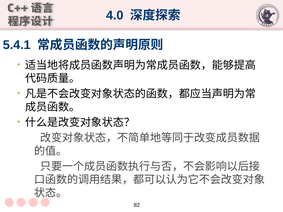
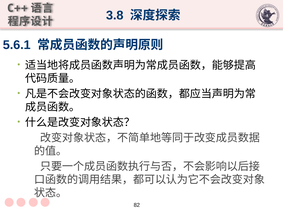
4.0: 4.0 -> 3.8
5.4.1: 5.4.1 -> 5.6.1
